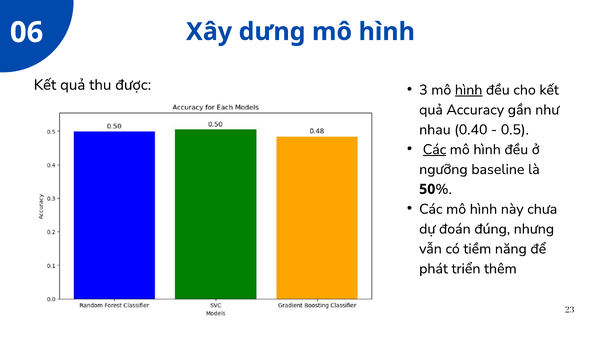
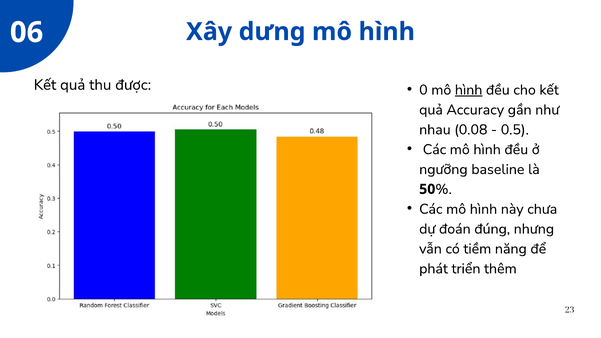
3: 3 -> 0
0.40: 0.40 -> 0.08
Các at (434, 150) underline: present -> none
